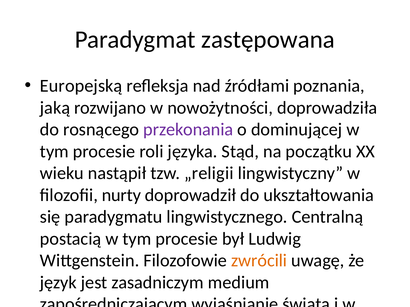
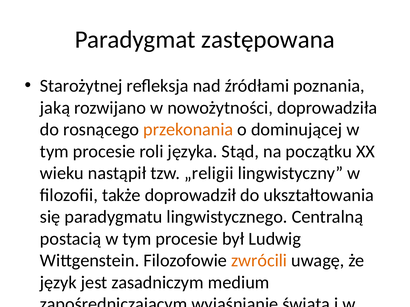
Europejską: Europejską -> Starożytnej
przekonania colour: purple -> orange
filozofii nurty: nurty -> także
